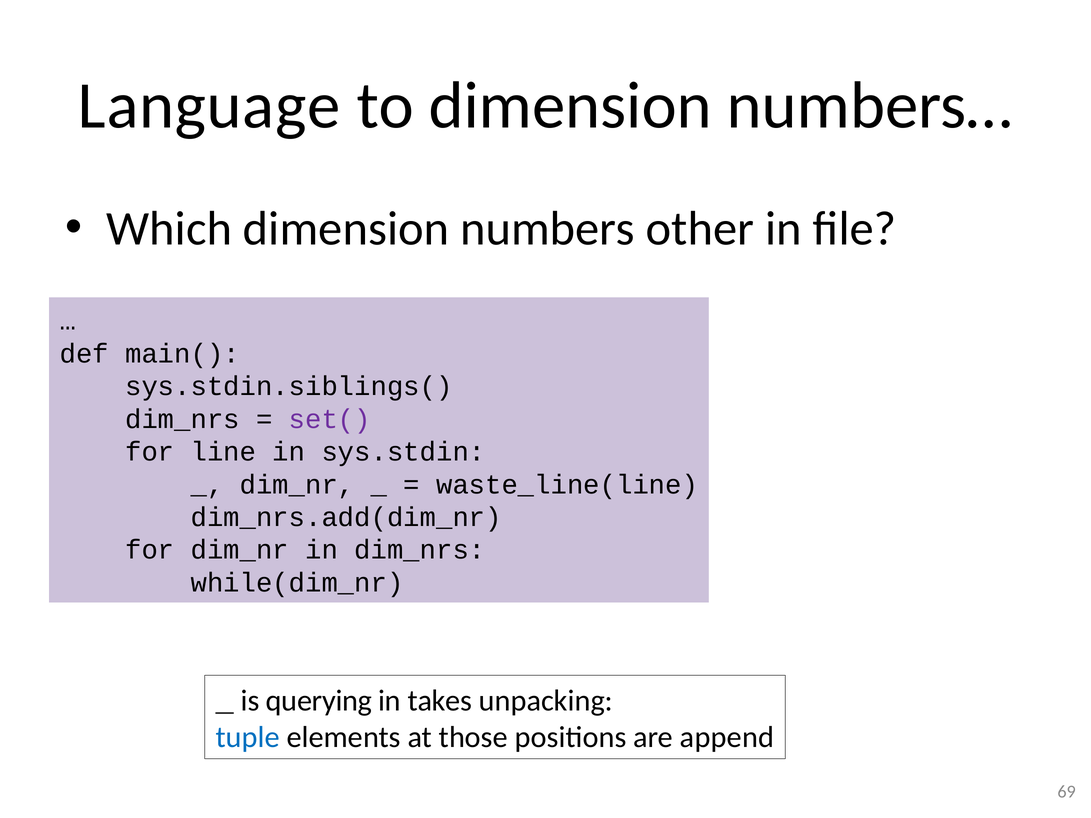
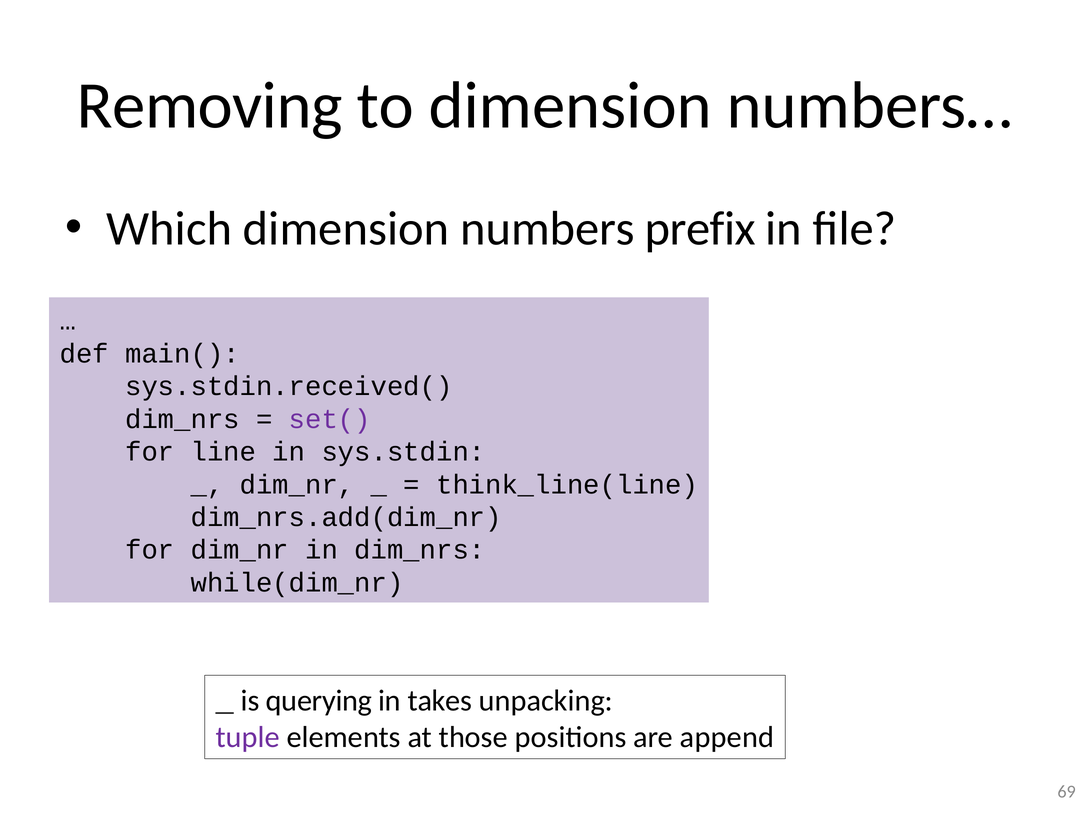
Language: Language -> Removing
other: other -> prefix
sys.stdin.siblings(: sys.stdin.siblings( -> sys.stdin.received(
waste_line(line: waste_line(line -> think_line(line
tuple colour: blue -> purple
